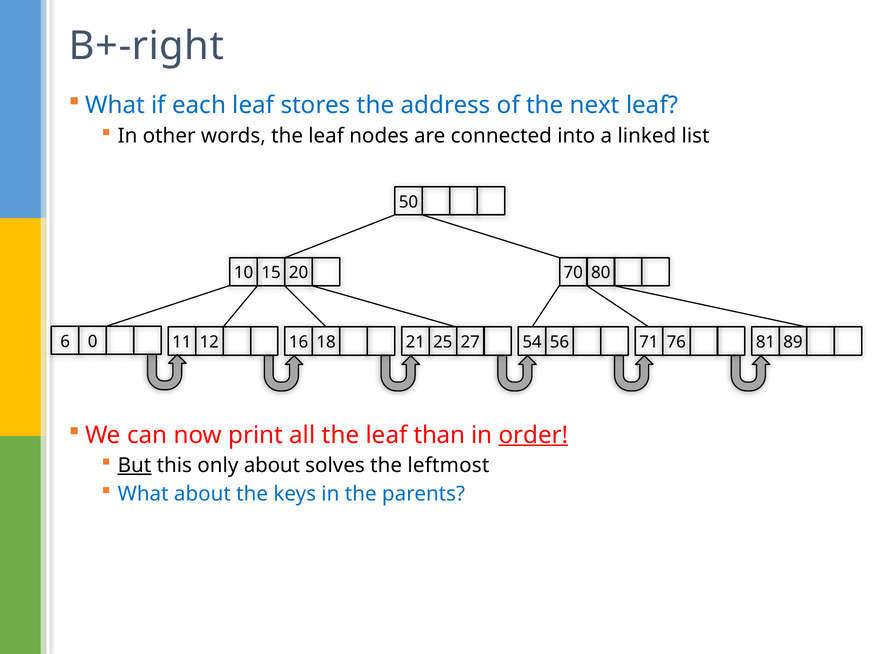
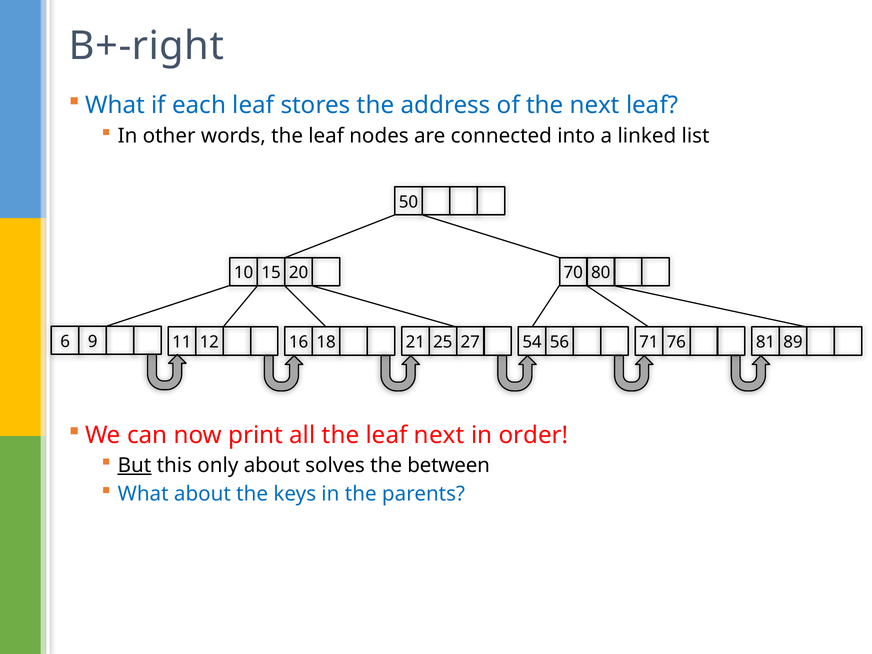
0: 0 -> 9
leaf than: than -> next
order underline: present -> none
leftmost: leftmost -> between
